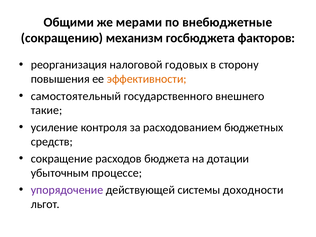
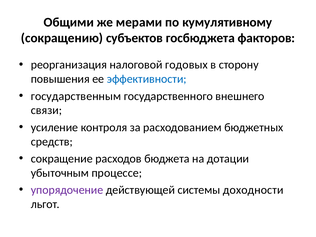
внебюджетные: внебюджетные -> кумулятивному
механизм: механизм -> субъектов
эффективности colour: orange -> blue
самостоятельный: самостоятельный -> государственным
такие: такие -> связи
